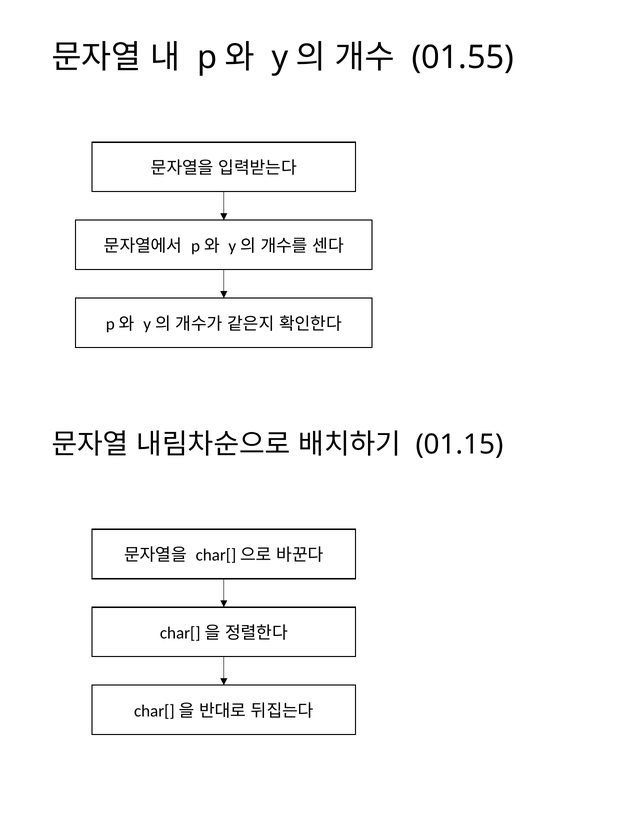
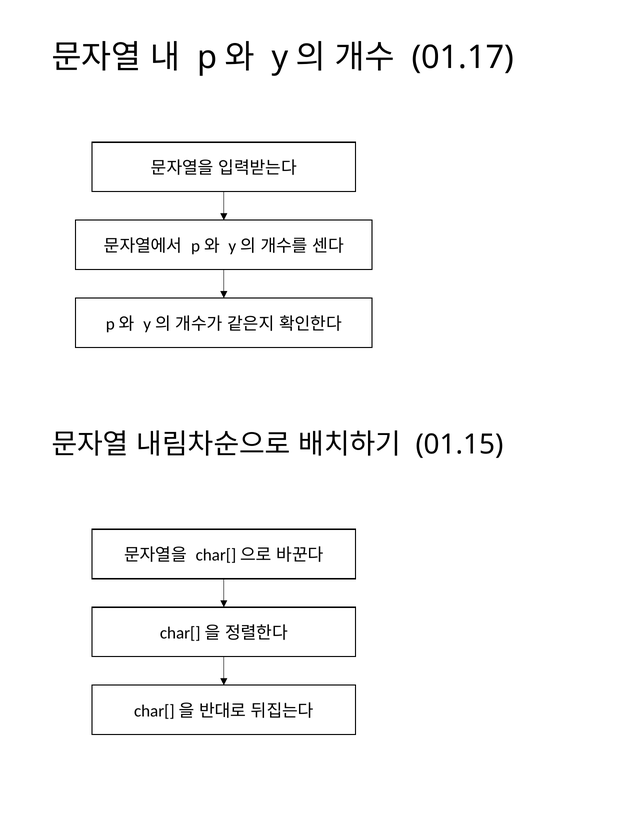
01.55: 01.55 -> 01.17
